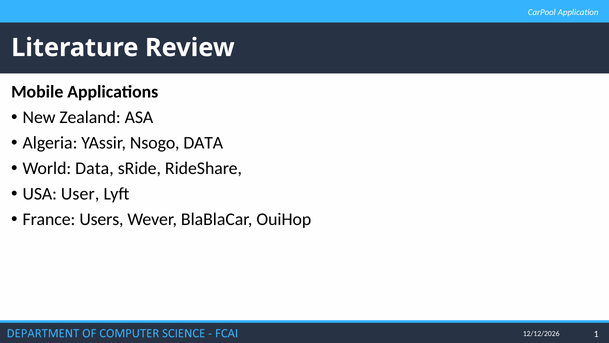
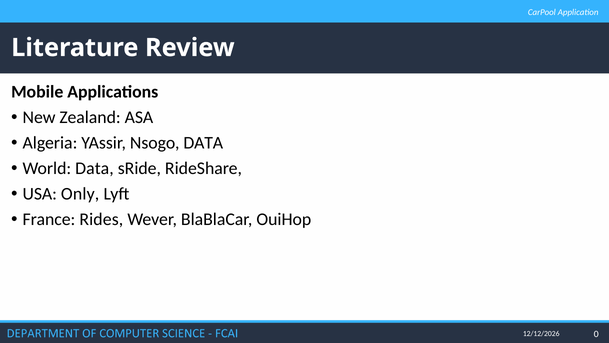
User: User -> Only
Users: Users -> Rides
1: 1 -> 0
